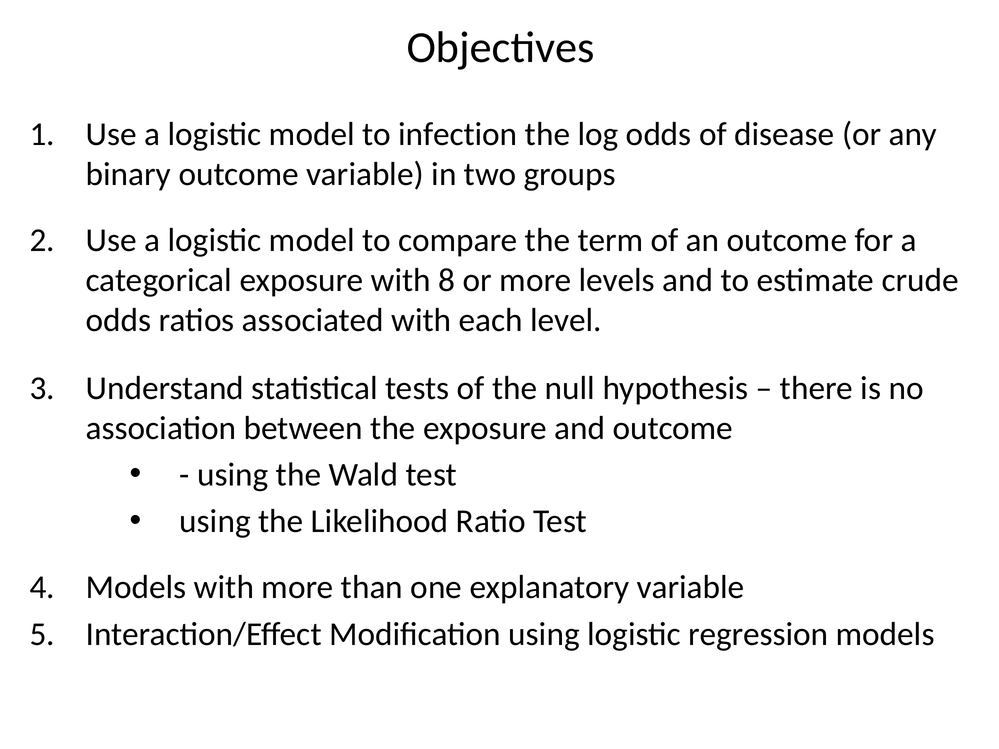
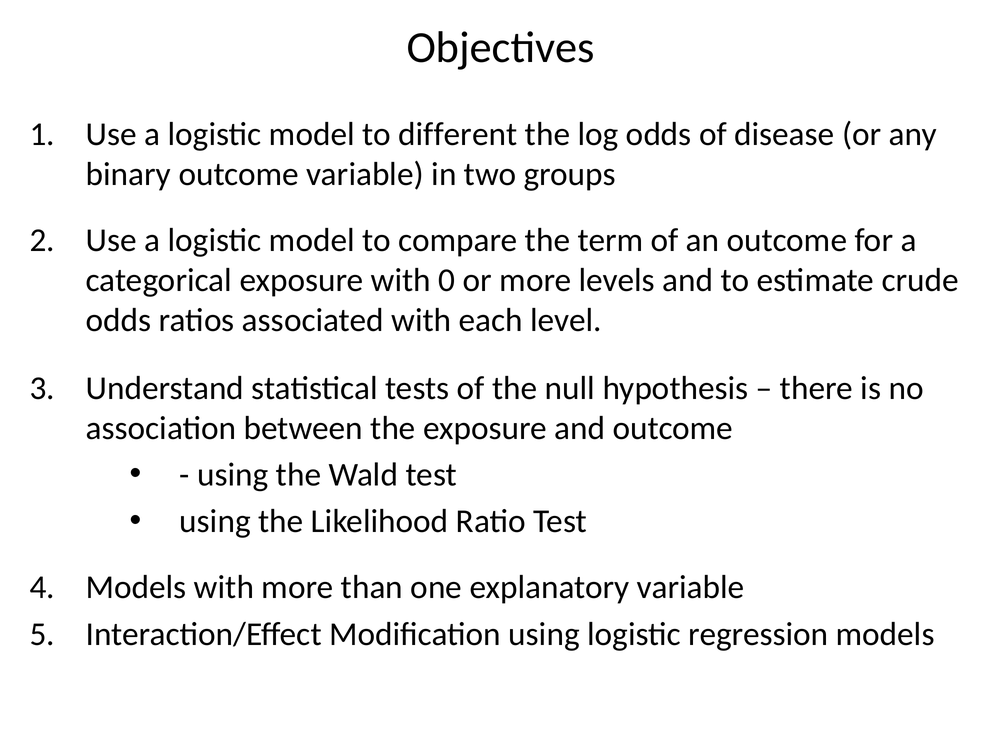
infection: infection -> different
8: 8 -> 0
